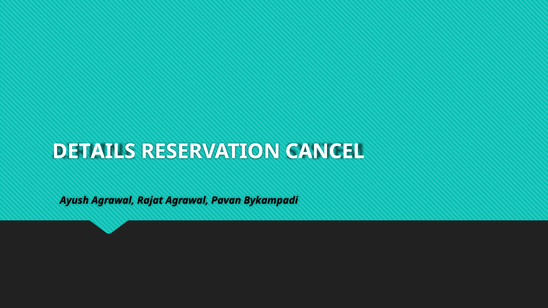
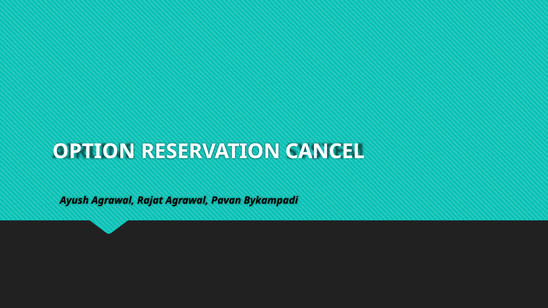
DETAILS: DETAILS -> OPTION
